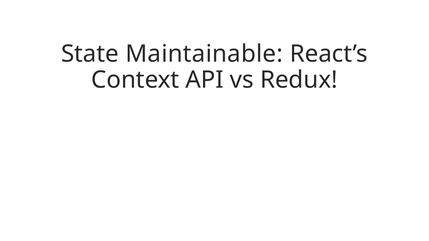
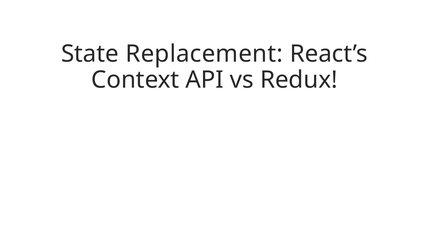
Maintainable: Maintainable -> Replacement
